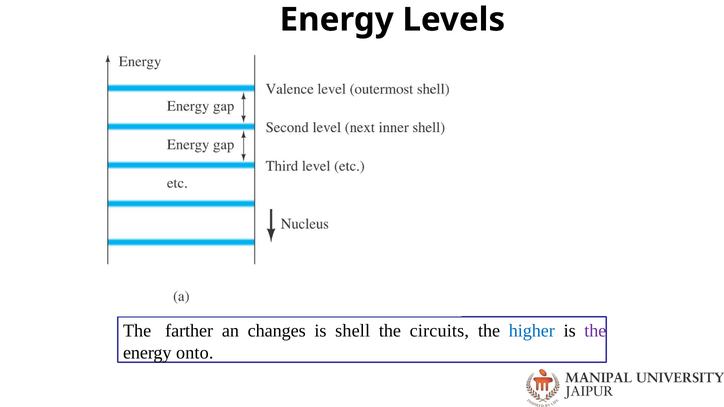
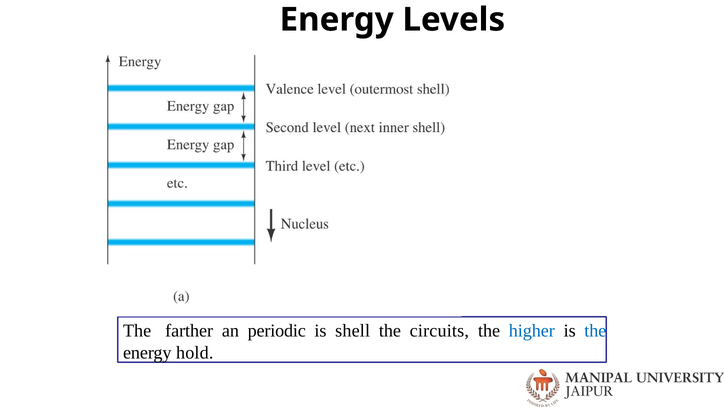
changes: changes -> periodic
the at (595, 331) colour: purple -> blue
onto: onto -> hold
